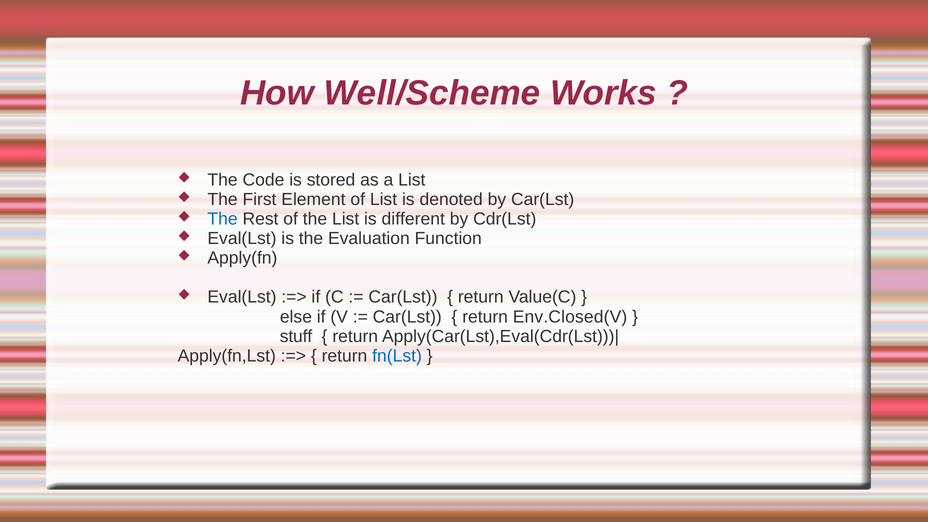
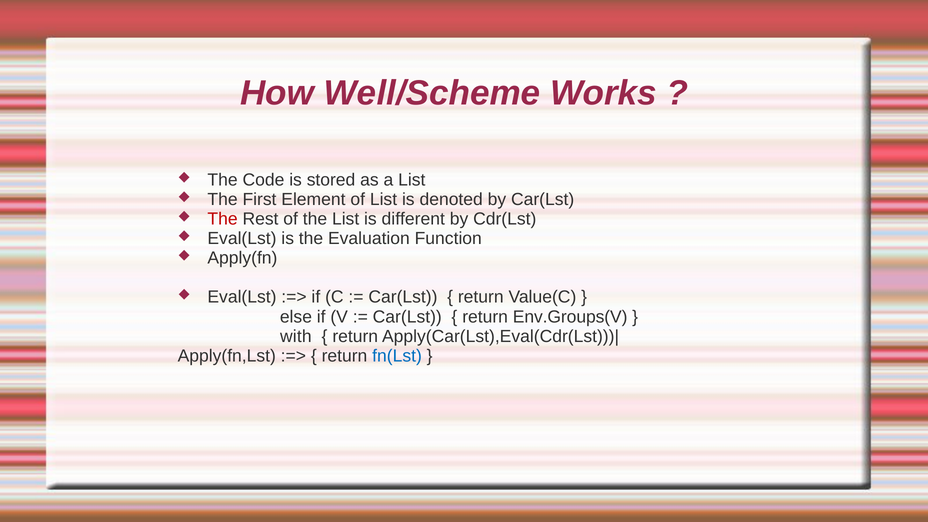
The at (223, 219) colour: blue -> red
Env.Closed(V: Env.Closed(V -> Env.Groups(V
stuff: stuff -> with
